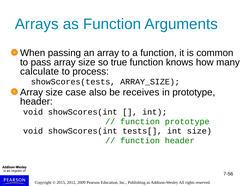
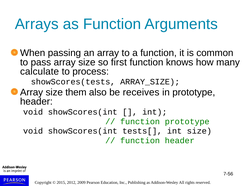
true: true -> first
case: case -> them
